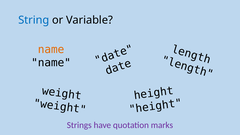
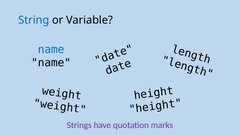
name at (51, 50) colour: orange -> blue
